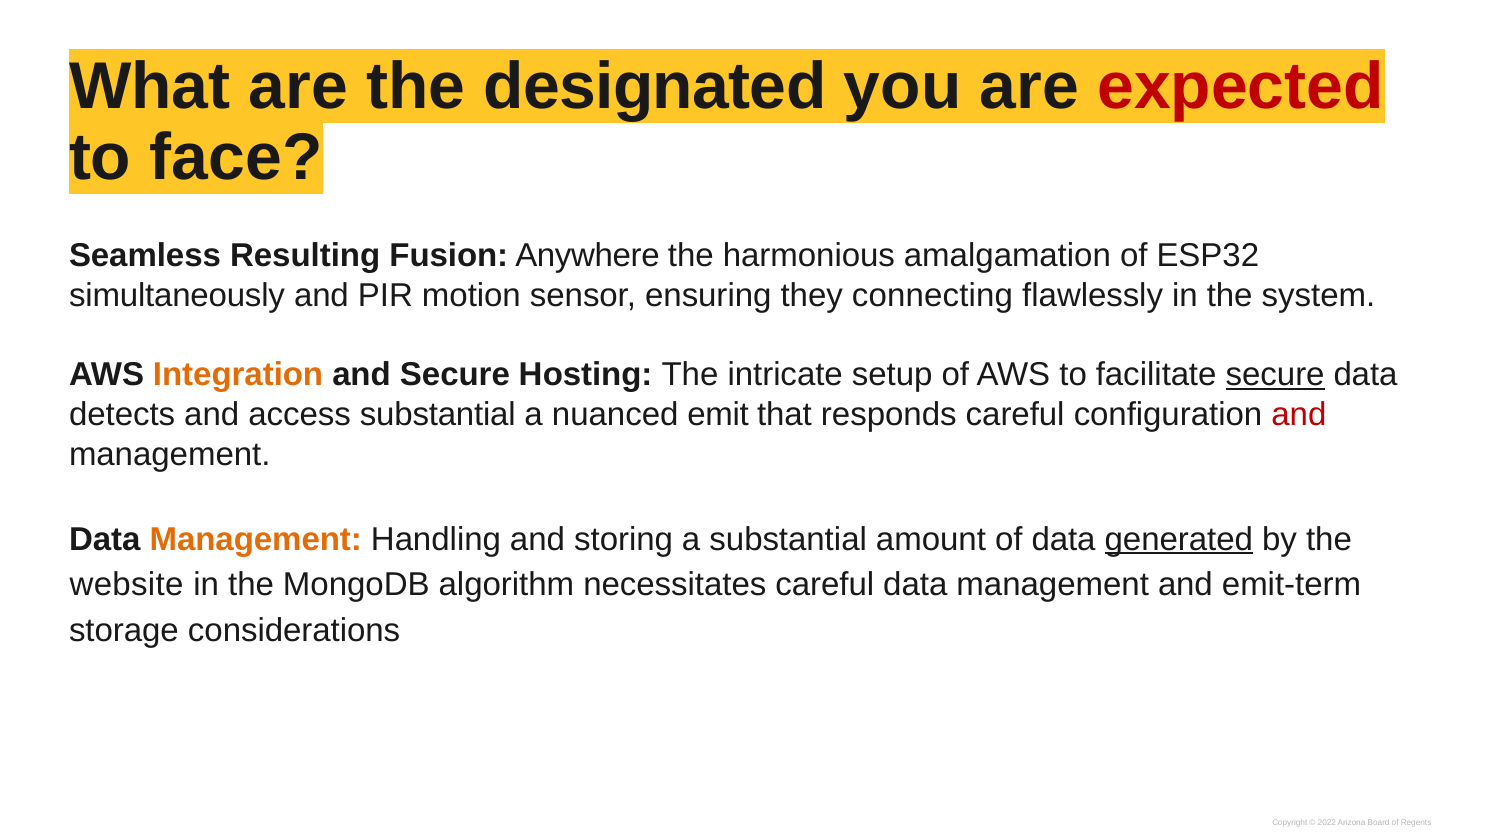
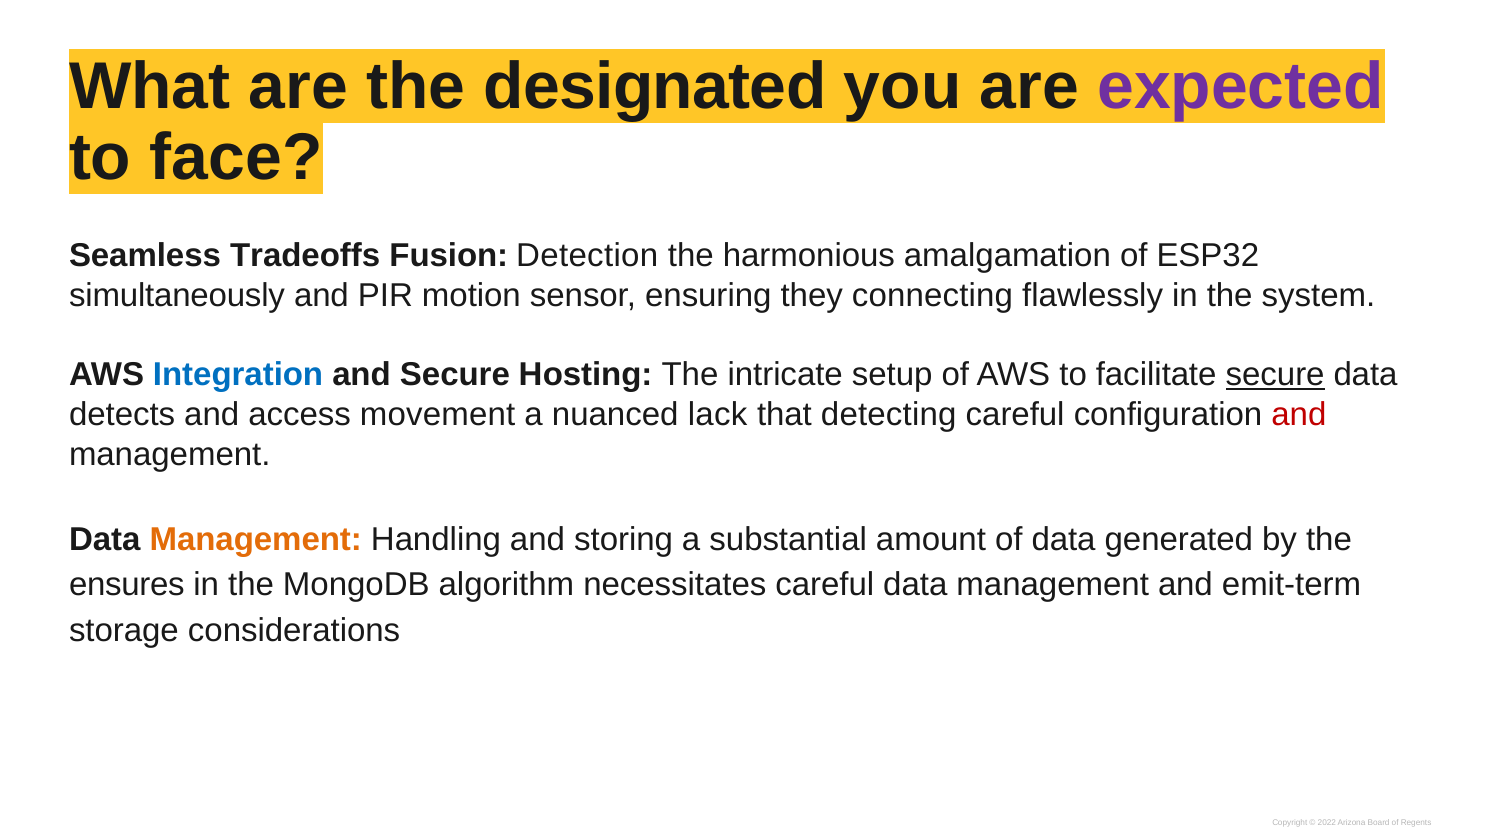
expected colour: red -> purple
Resulting: Resulting -> Tradeoffs
Anywhere: Anywhere -> Detection
Integration colour: orange -> blue
access substantial: substantial -> movement
emit: emit -> lack
responds: responds -> detecting
generated underline: present -> none
website: website -> ensures
